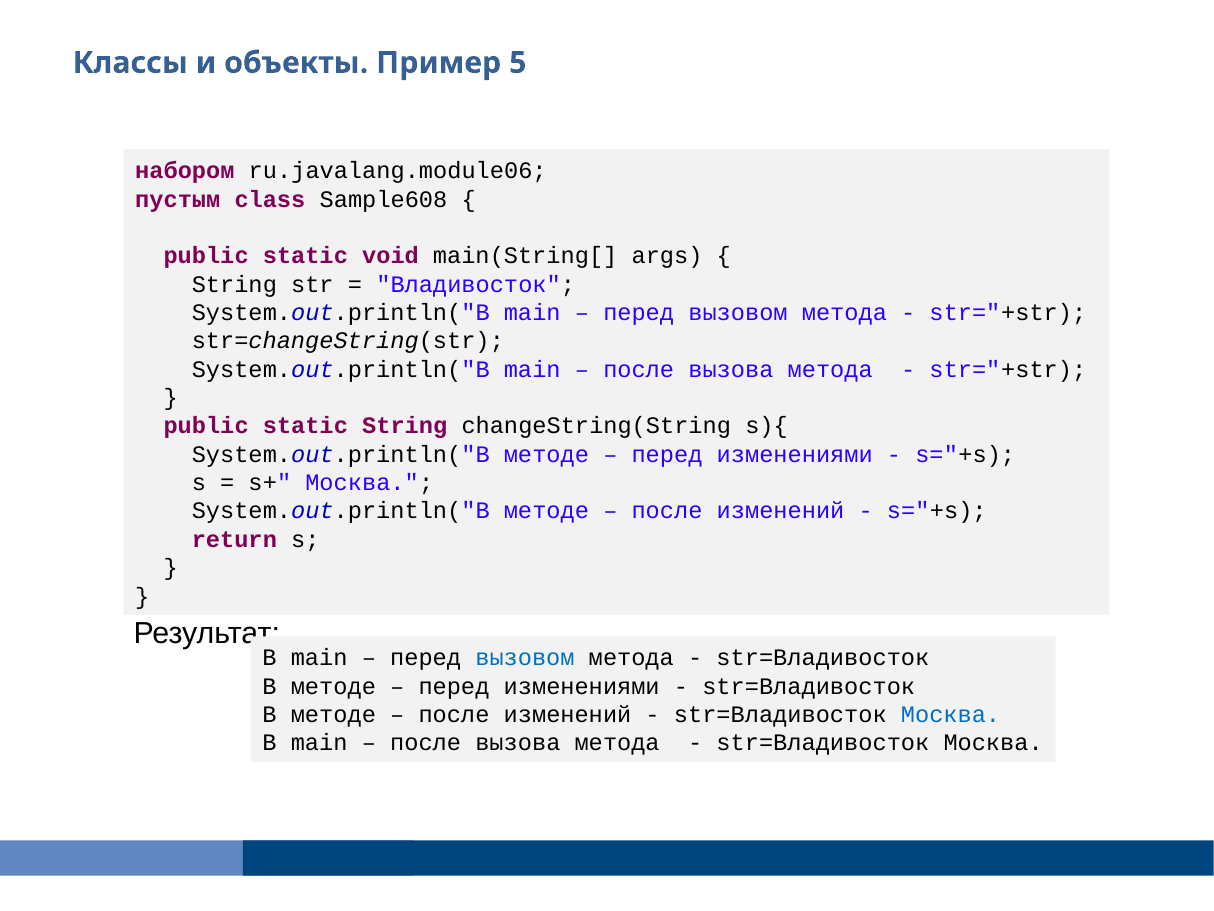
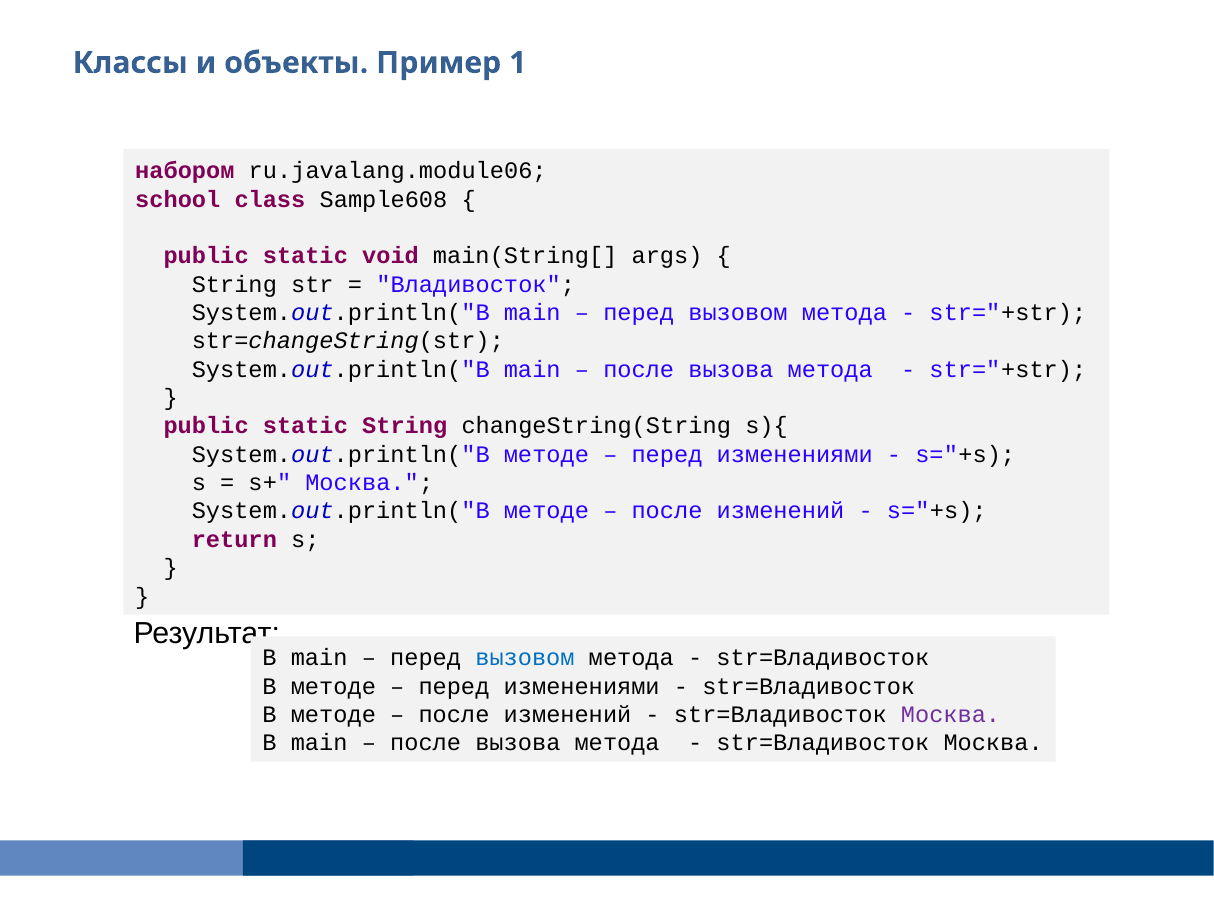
5: 5 -> 1
пустым: пустым -> school
Москва at (951, 714) colour: blue -> purple
